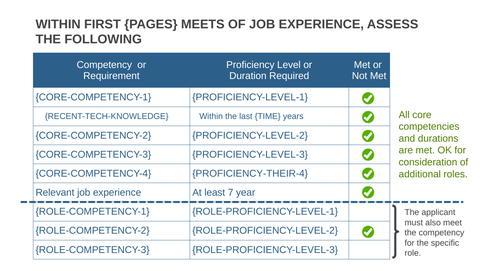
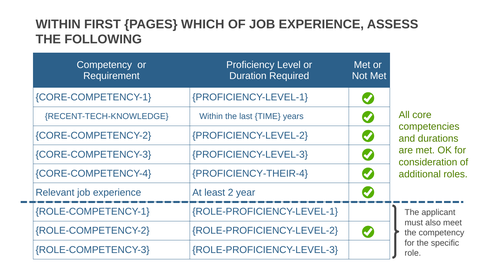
MEETS: MEETS -> WHICH
7: 7 -> 2
